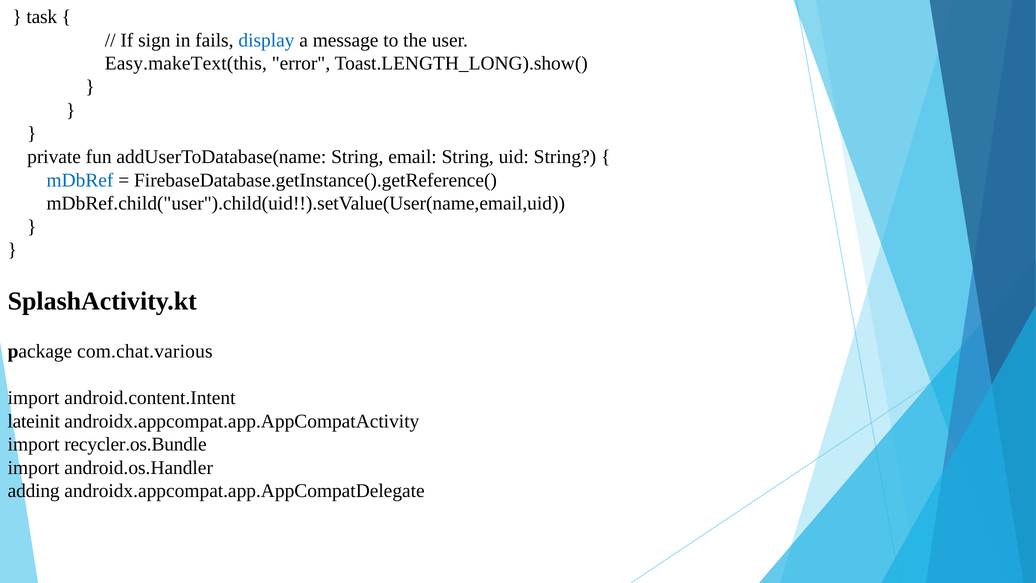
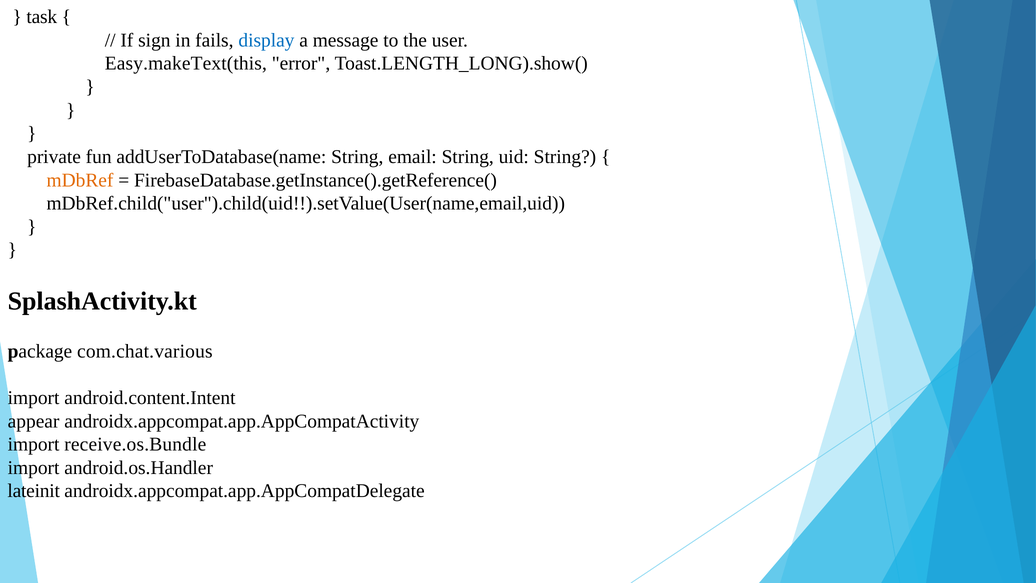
mDbRef colour: blue -> orange
lateinit: lateinit -> appear
recycler.os.Bundle: recycler.os.Bundle -> receive.os.Bundle
adding: adding -> lateinit
